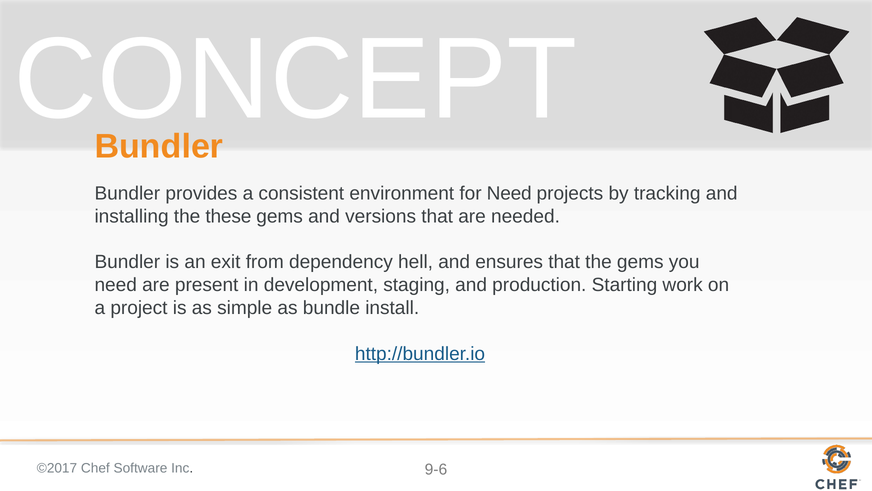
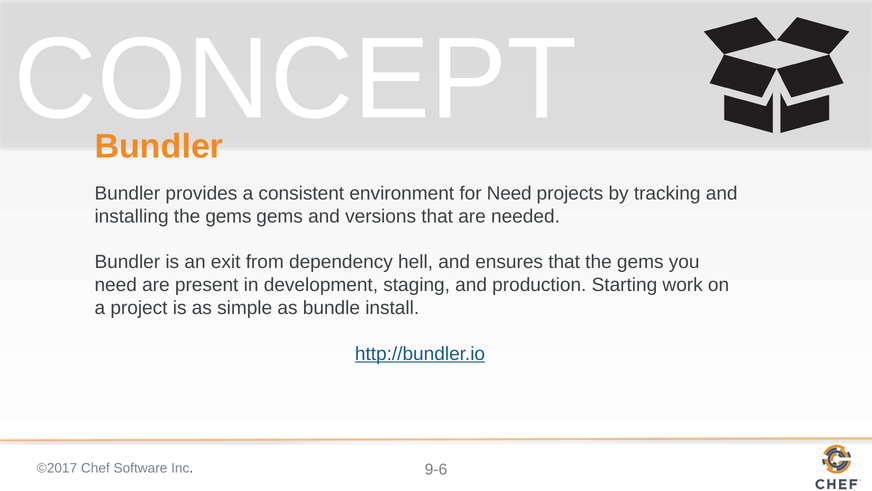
installing the these: these -> gems
